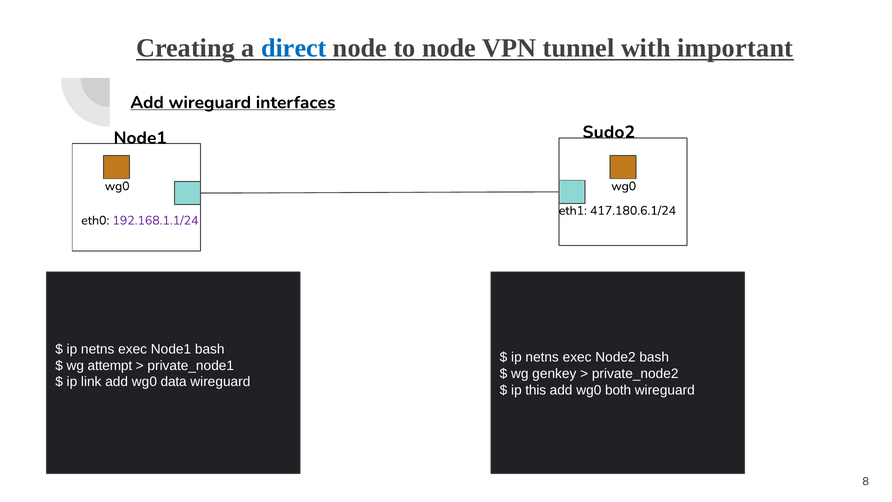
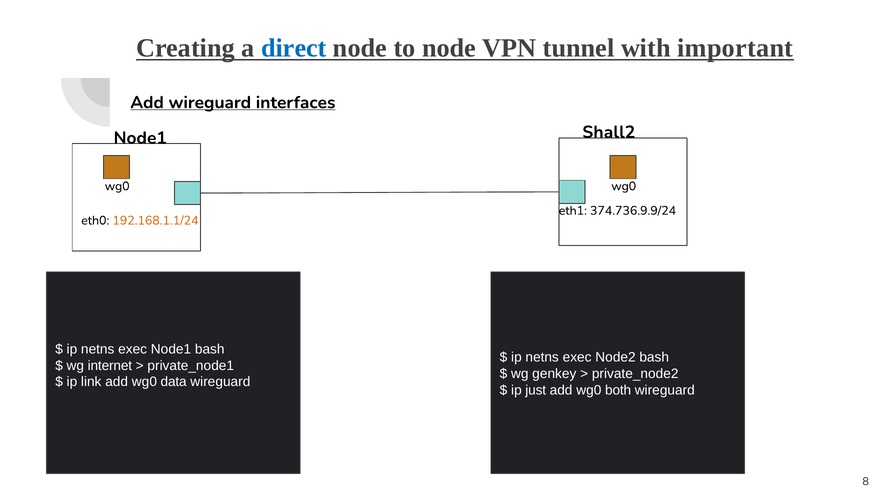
Sudo2: Sudo2 -> Shall2
417.180.6.1/24: 417.180.6.1/24 -> 374.736.9.9/24
192.168.1.1/24 colour: purple -> orange
attempt: attempt -> internet
this: this -> just
